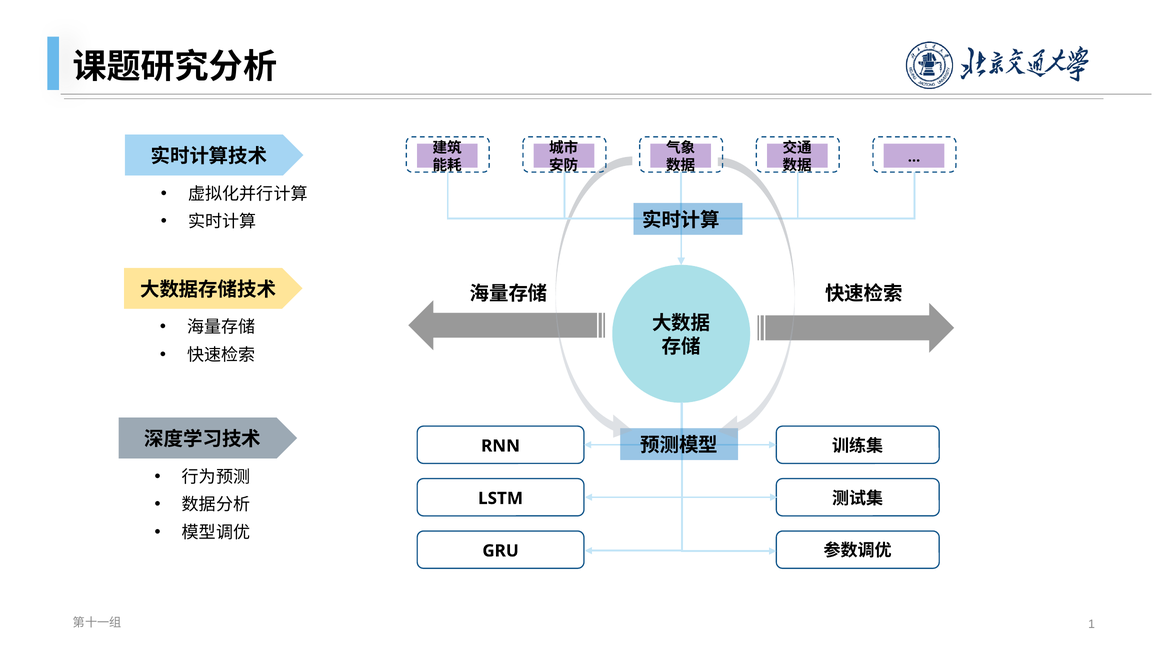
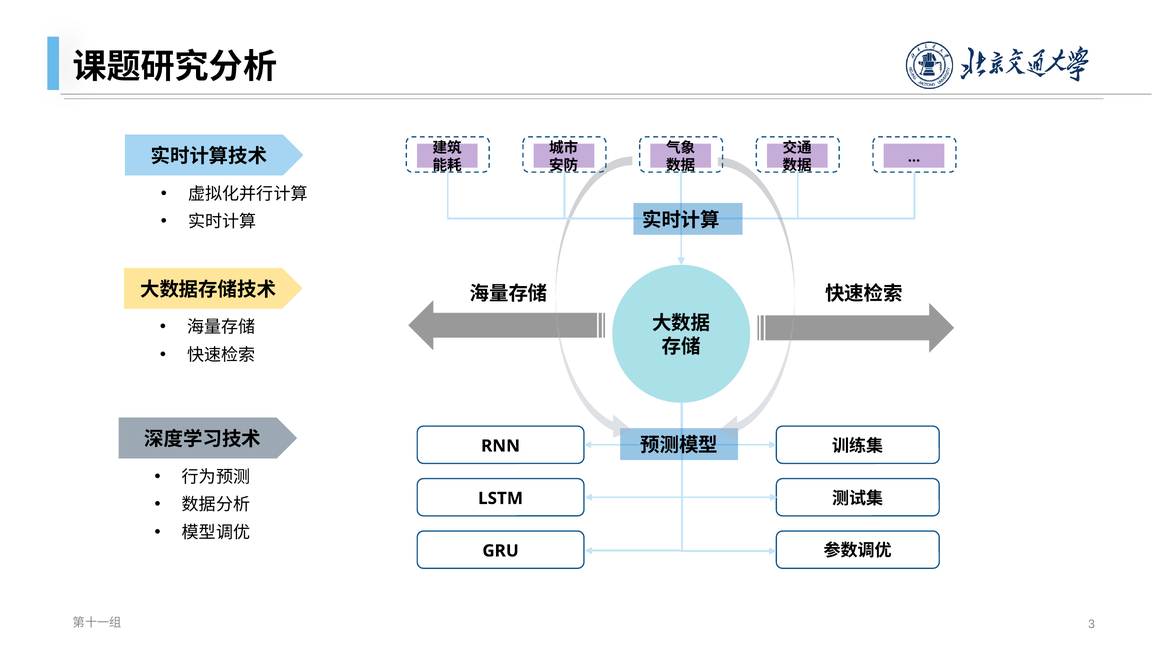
1: 1 -> 3
